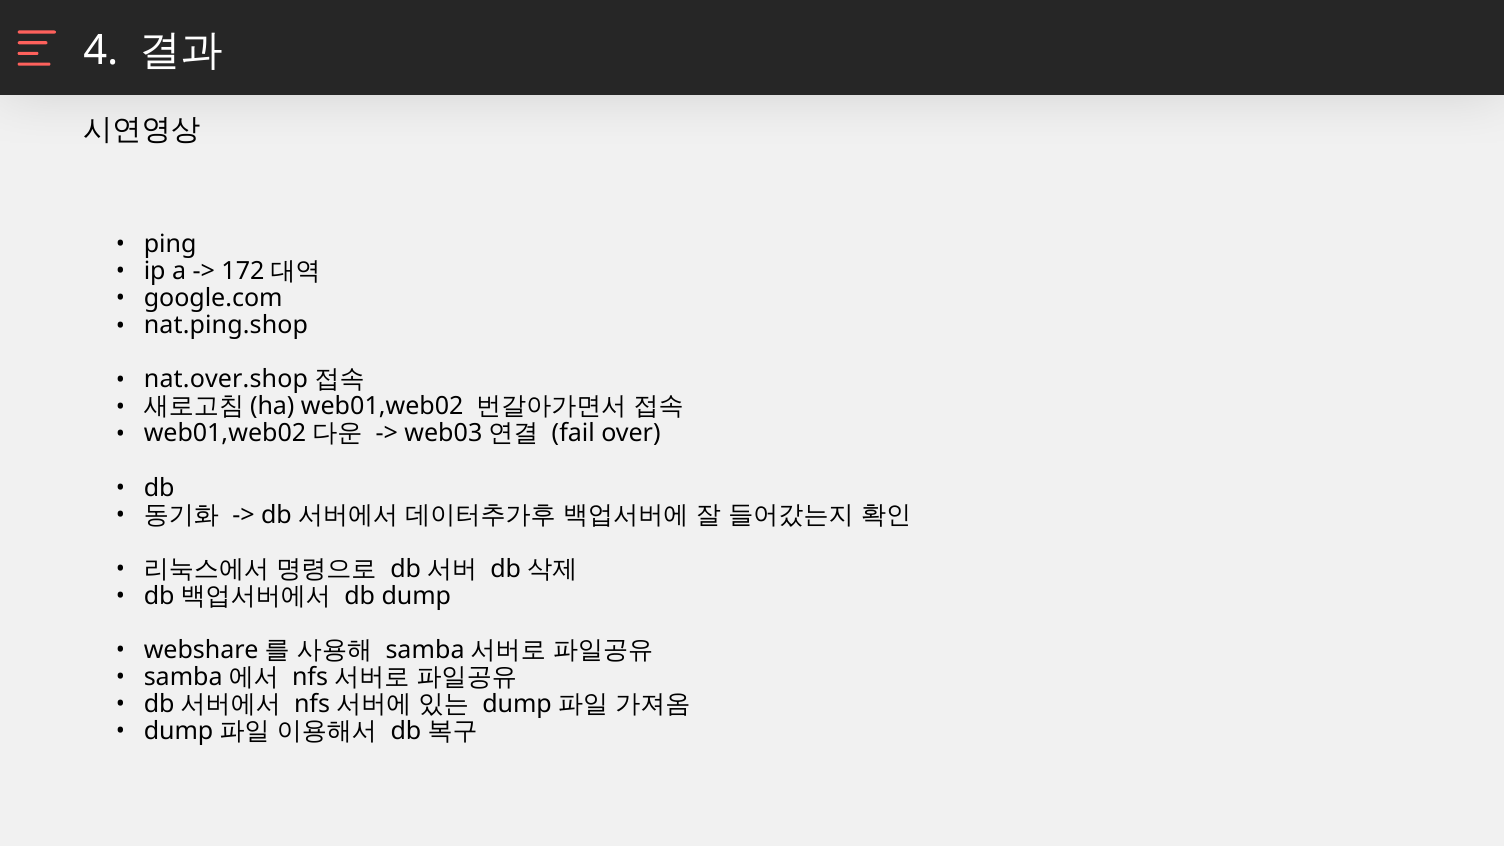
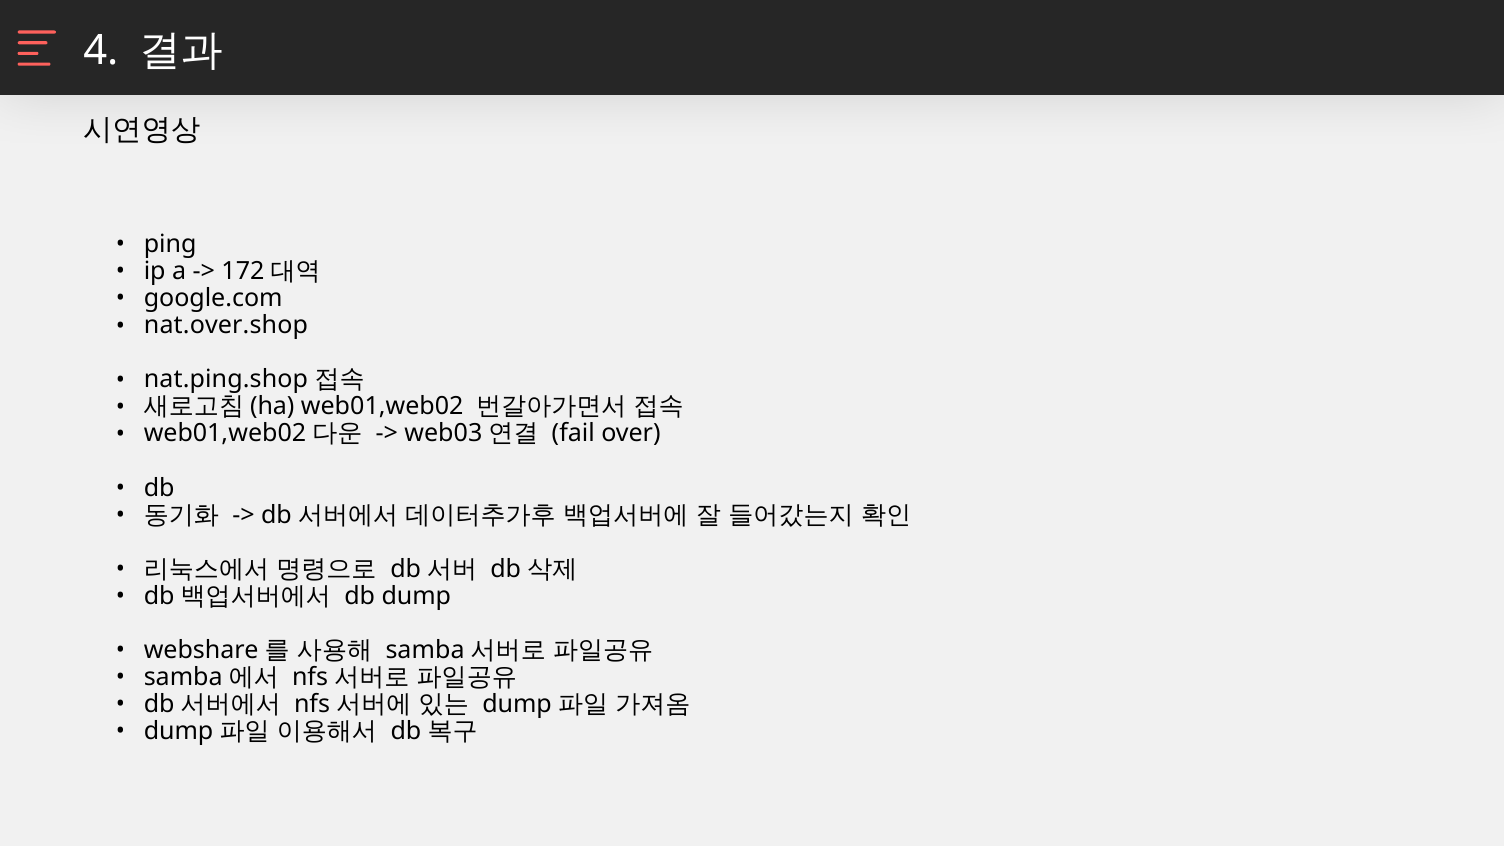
nat.ping.shop: nat.ping.shop -> nat.over.shop
nat.over.shop: nat.over.shop -> nat.ping.shop
